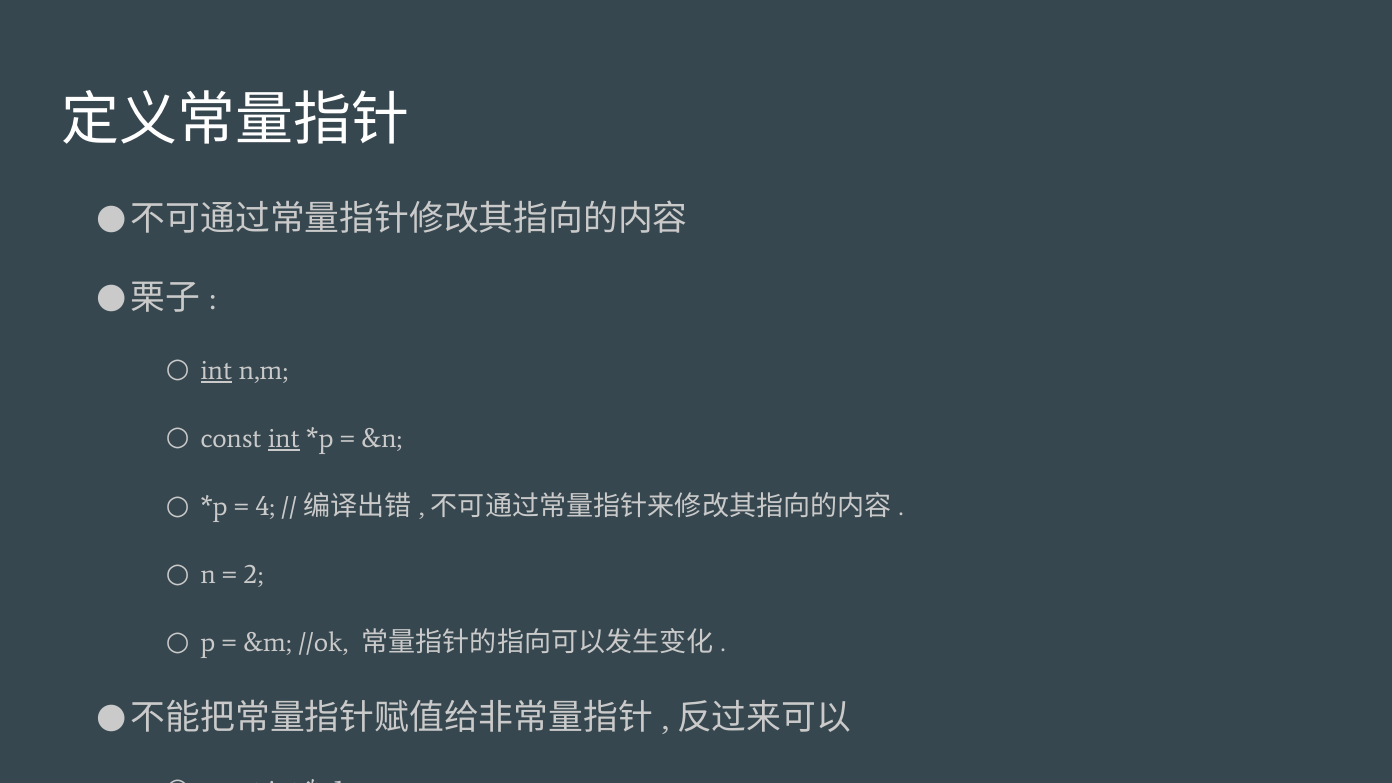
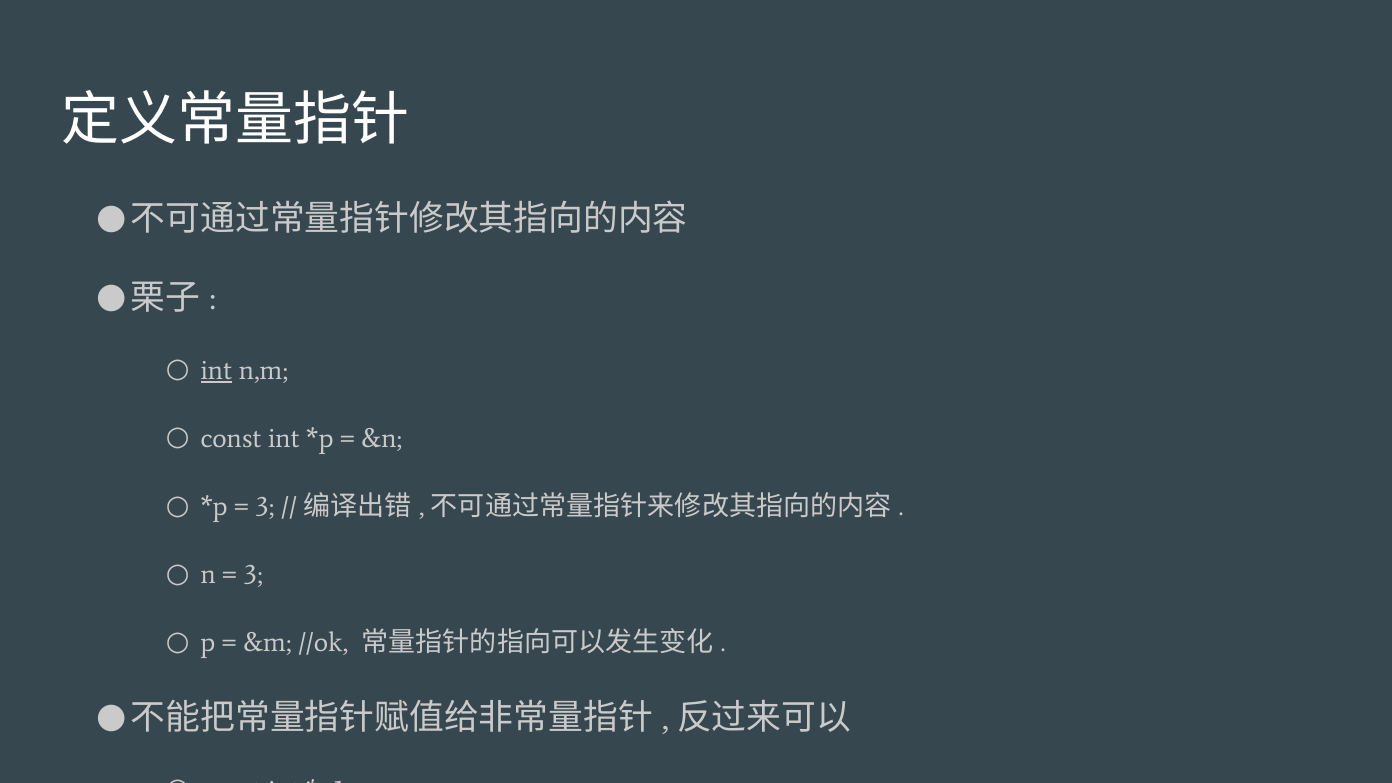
int at (284, 438) underline: present -> none
4 at (265, 507): 4 -> 3
2 at (253, 575): 2 -> 3
